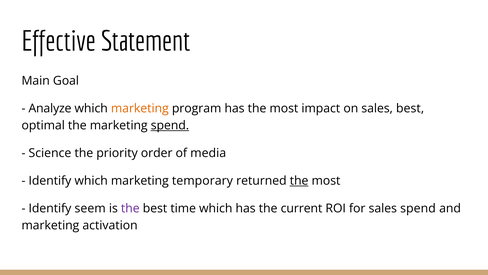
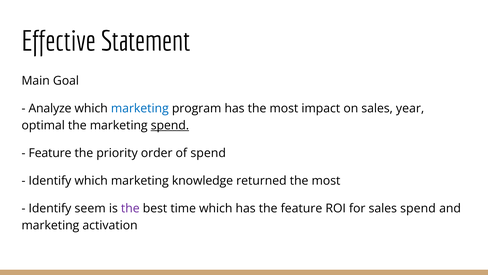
marketing at (140, 108) colour: orange -> blue
sales best: best -> year
Science at (50, 153): Science -> Feature
of media: media -> spend
temporary: temporary -> knowledge
the at (299, 180) underline: present -> none
the current: current -> feature
